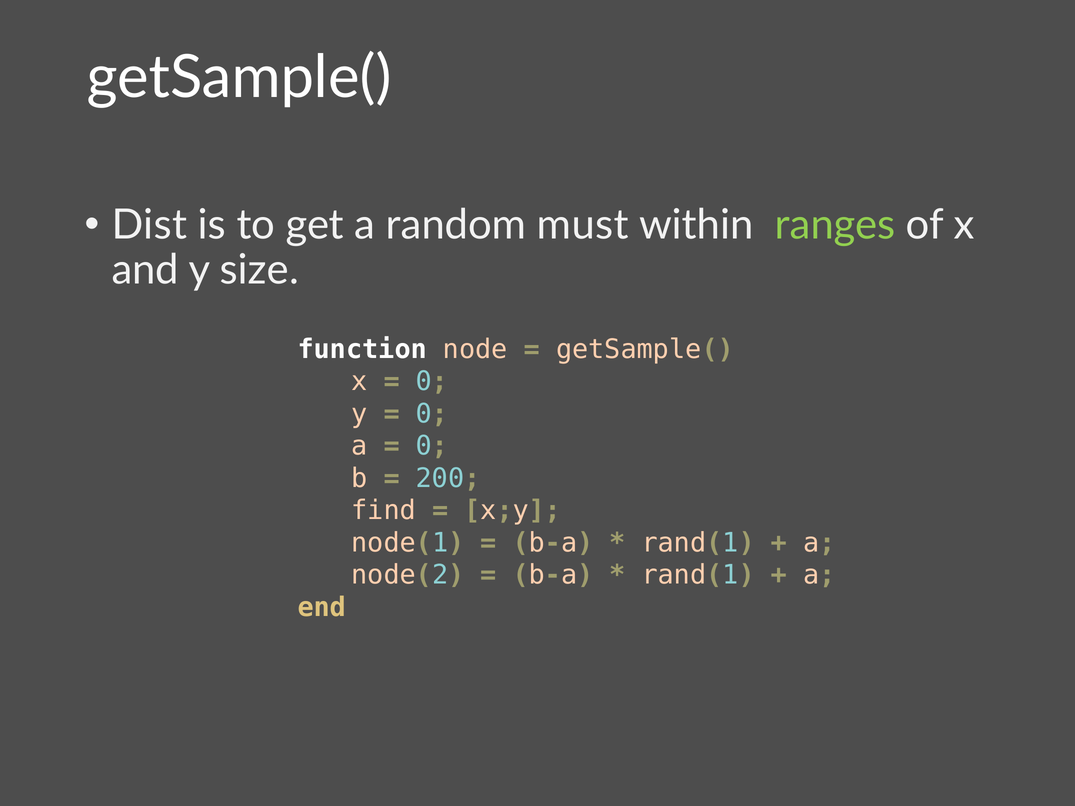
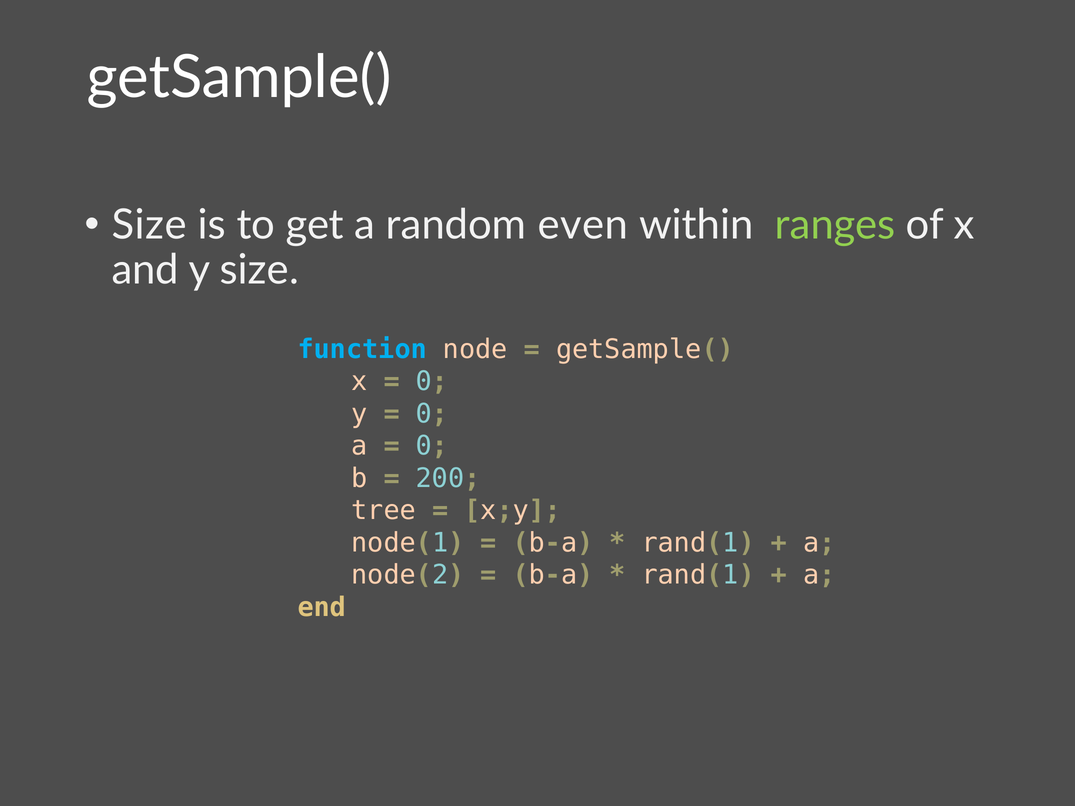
Dist at (149, 225): Dist -> Size
must: must -> even
function colour: white -> light blue
find: find -> tree
